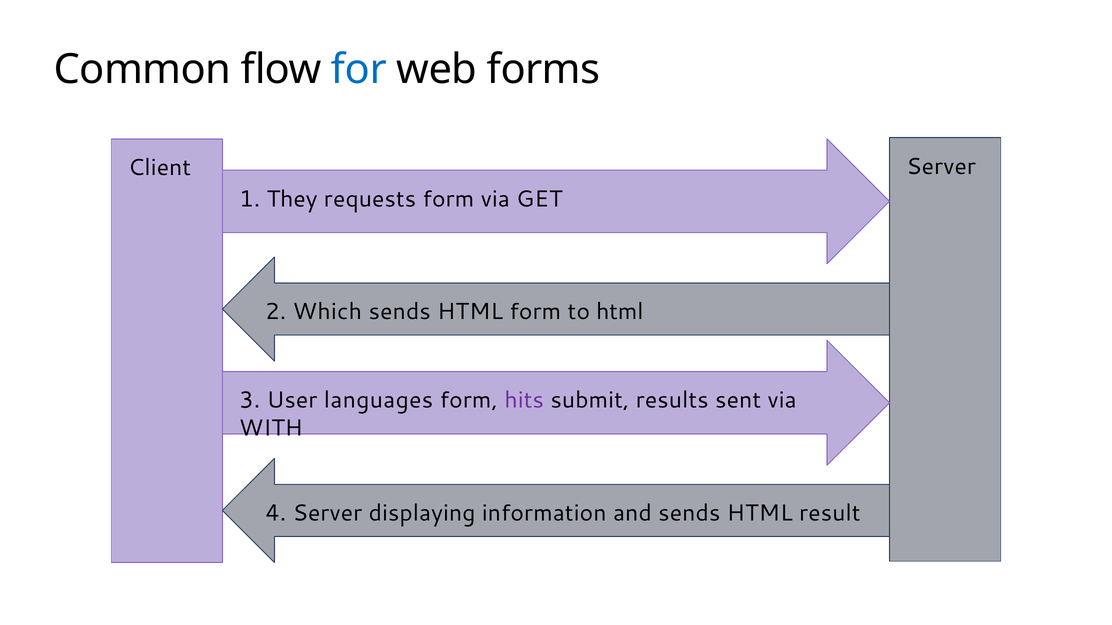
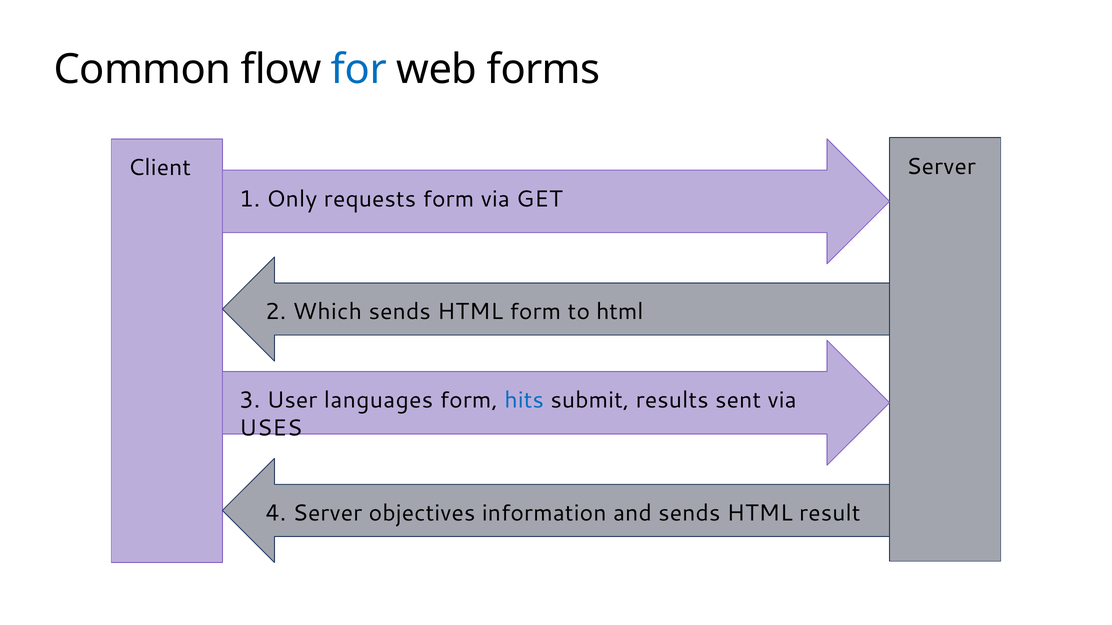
They: They -> Only
hits colour: purple -> blue
WITH: WITH -> USES
displaying: displaying -> objectives
